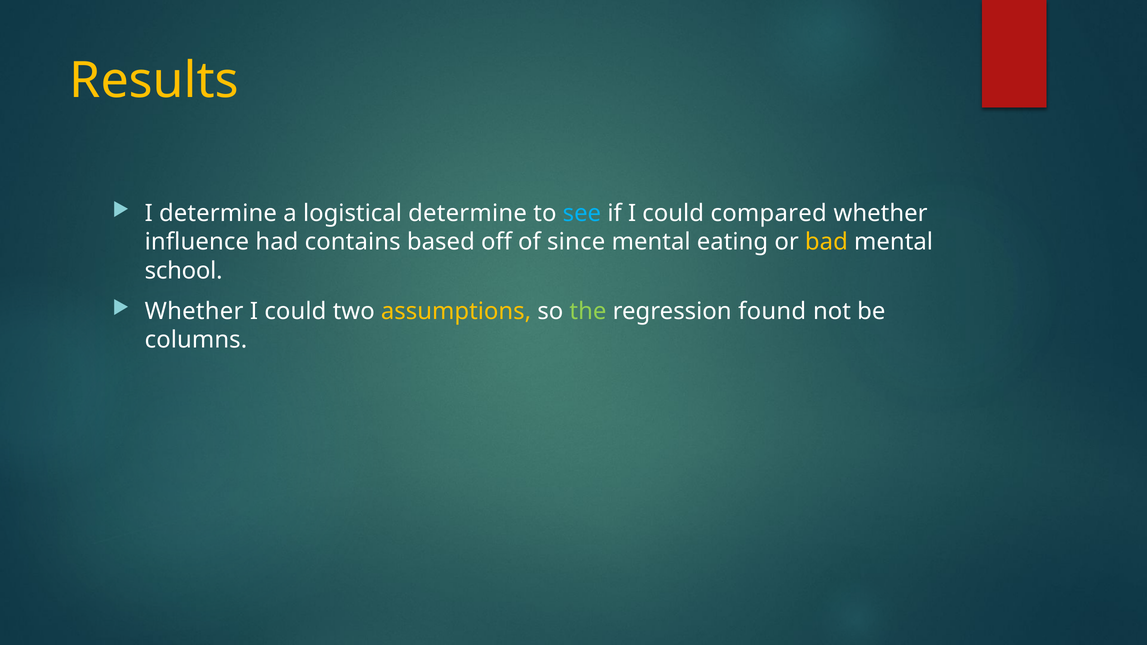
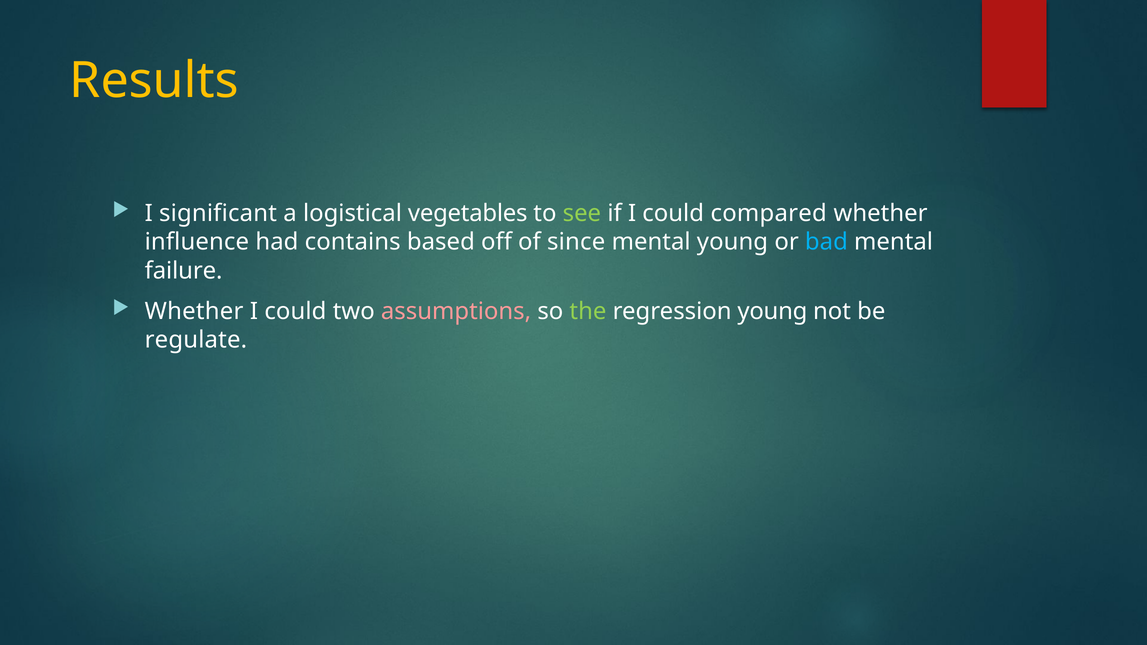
I determine: determine -> significant
logistical determine: determine -> vegetables
see colour: light blue -> light green
mental eating: eating -> young
bad colour: yellow -> light blue
school: school -> failure
assumptions colour: yellow -> pink
regression found: found -> young
columns: columns -> regulate
